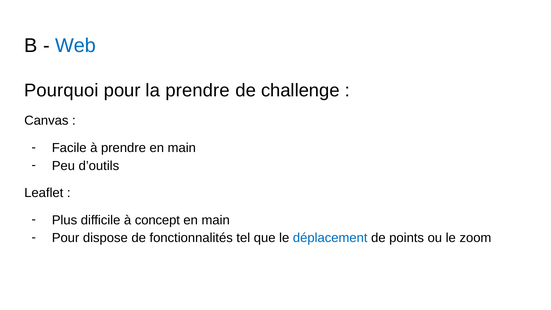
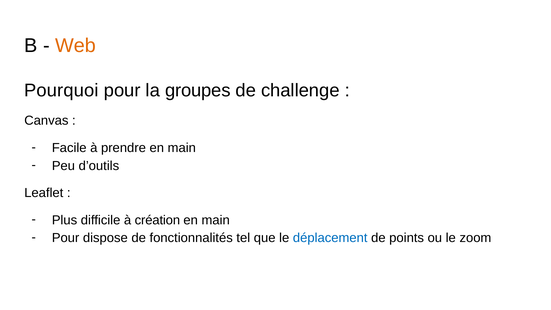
Web colour: blue -> orange
la prendre: prendre -> groupes
concept: concept -> création
